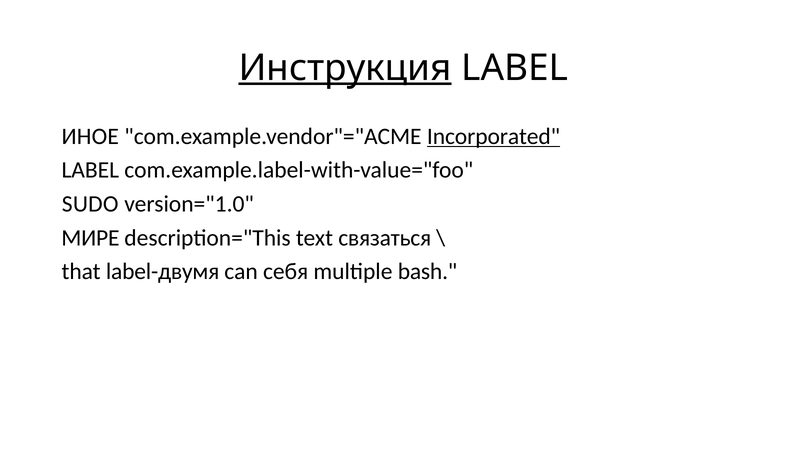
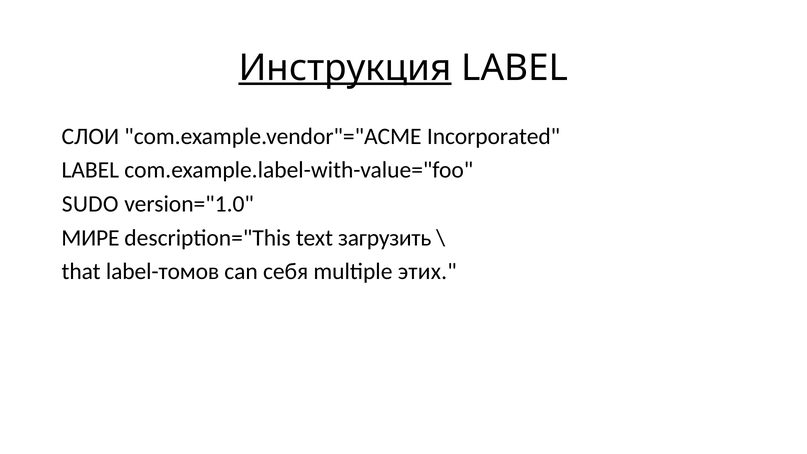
ИНОЕ: ИНОЕ -> СЛОИ
Incorporated underline: present -> none
связаться: связаться -> загрузить
label-двумя: label-двумя -> label-томов
bash: bash -> этих
